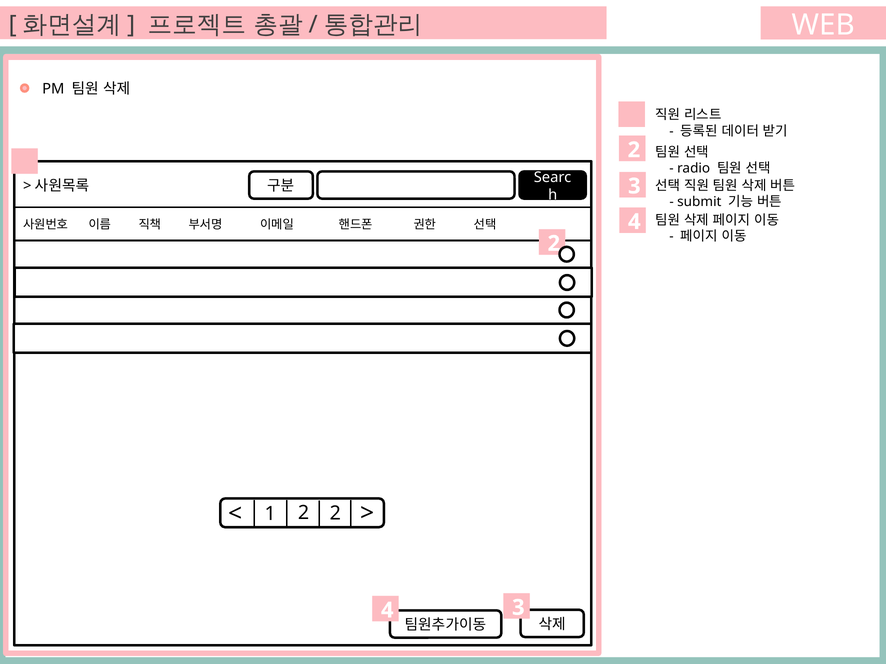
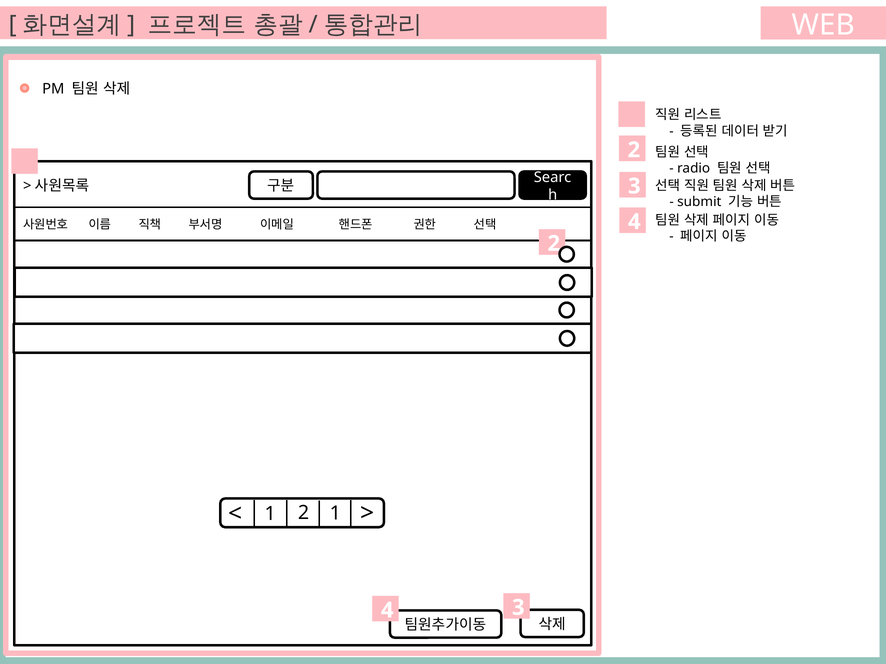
2 2: 2 -> 1
